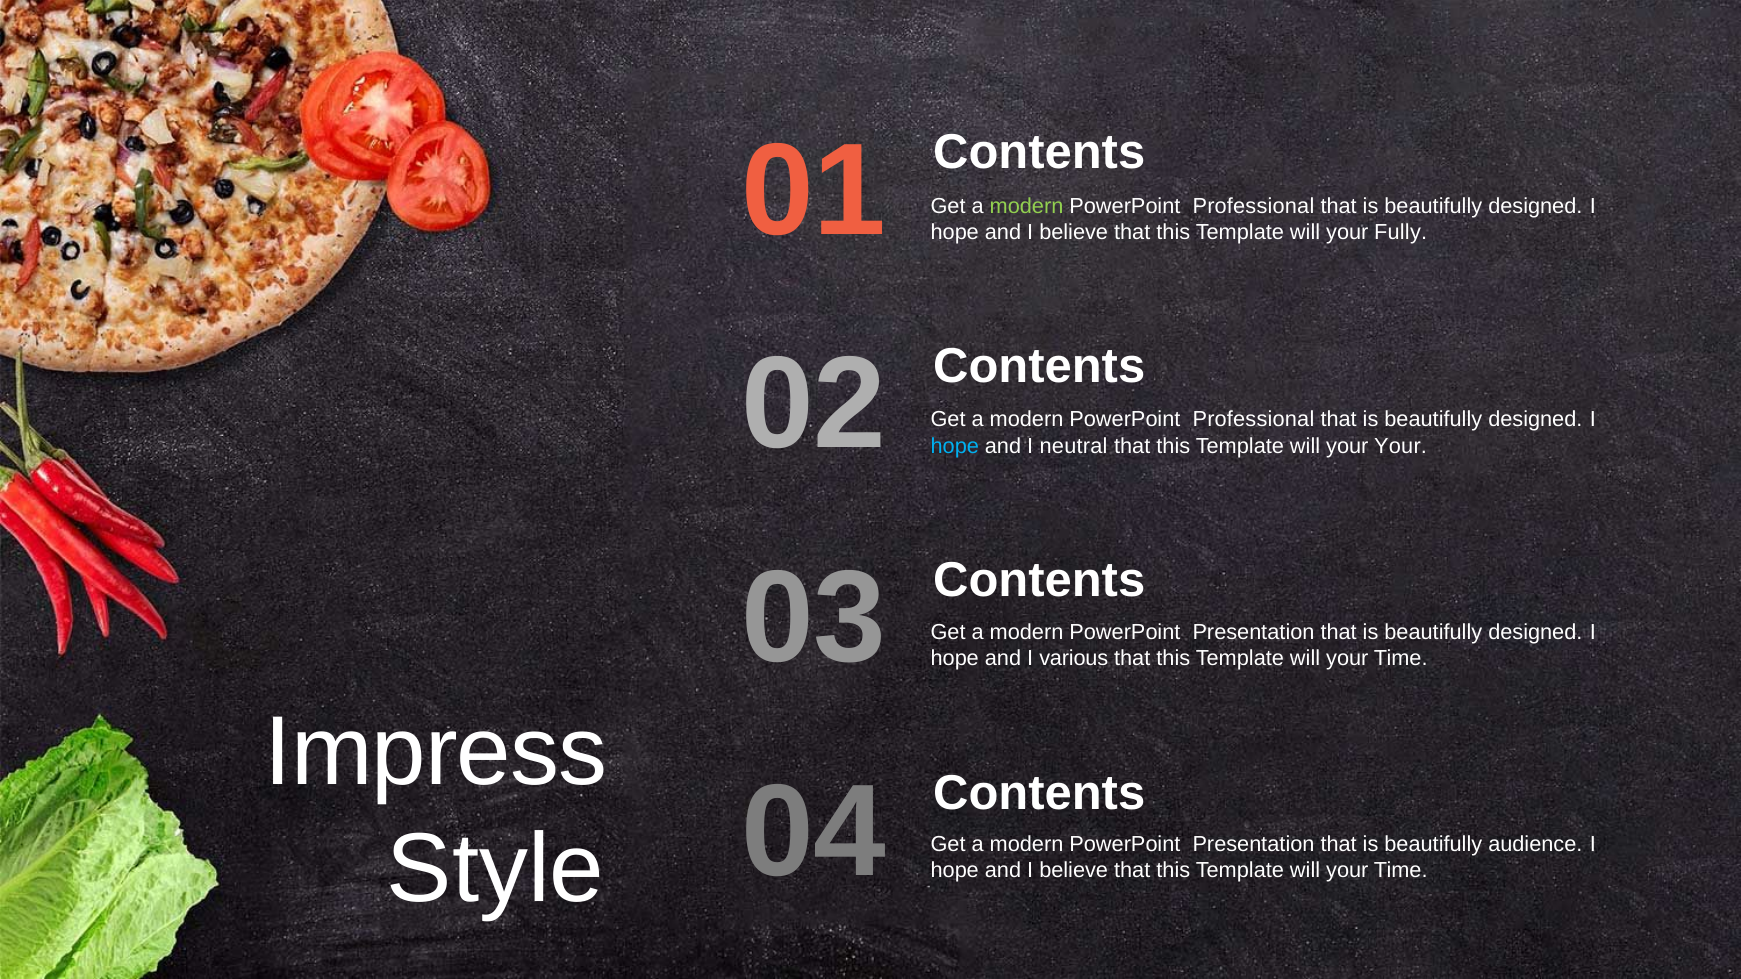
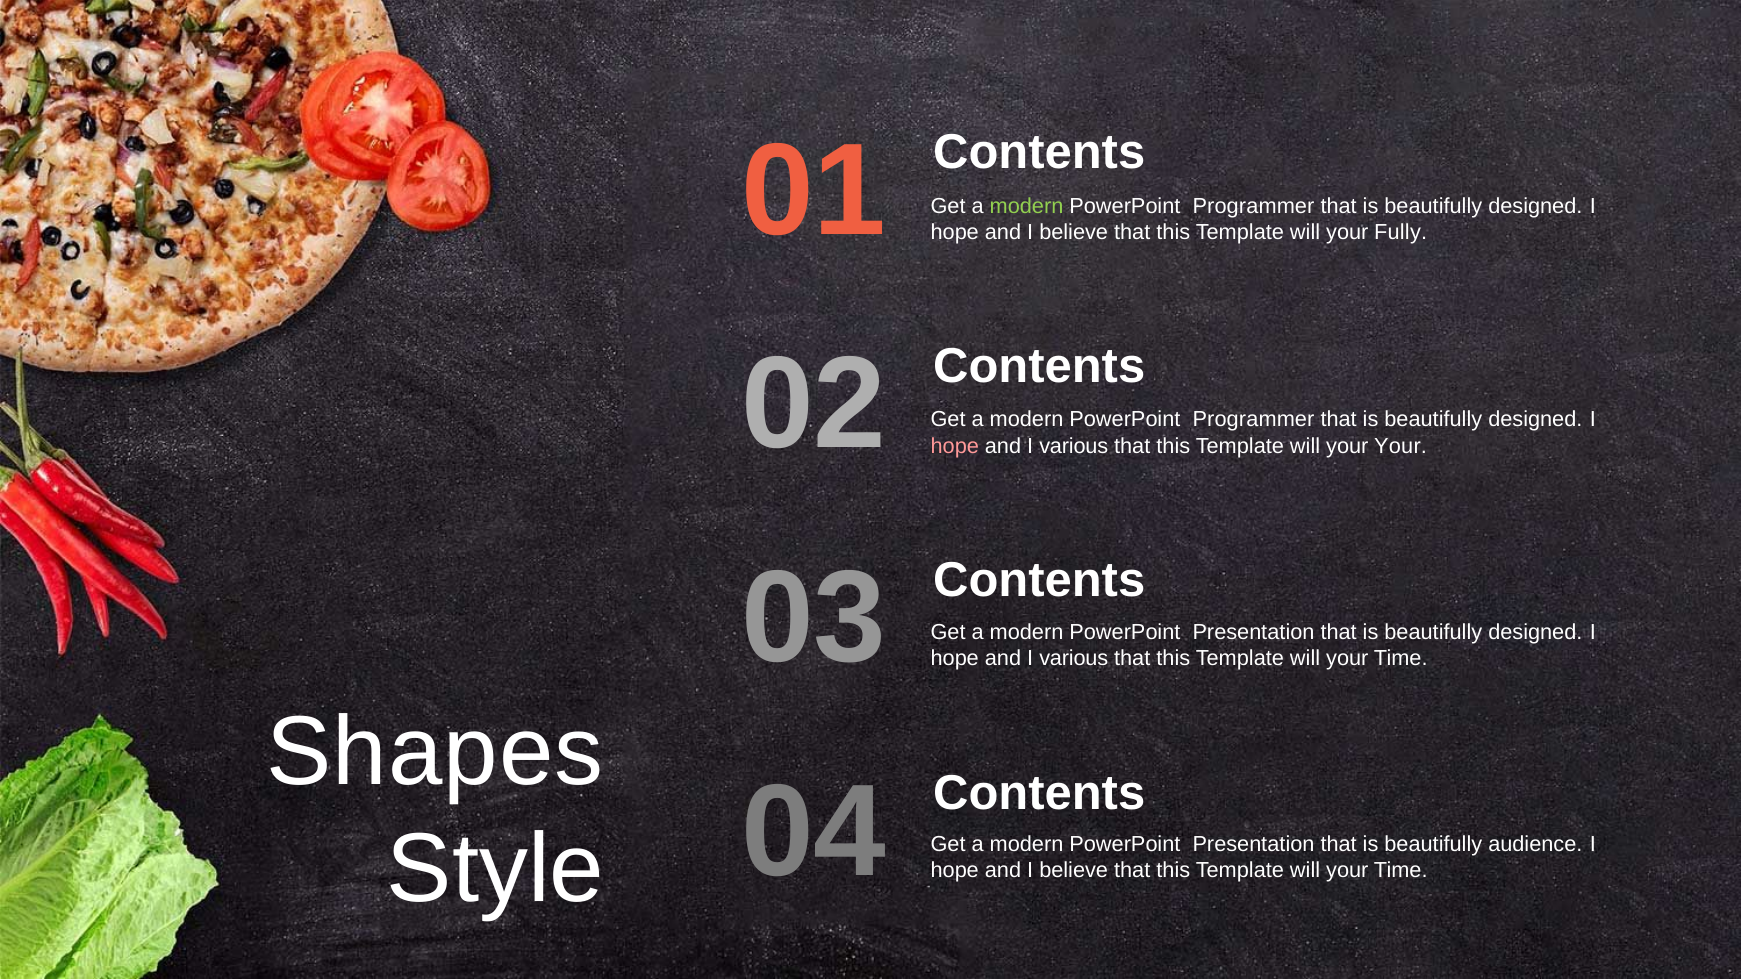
Professional at (1253, 206): Professional -> Programmer
Professional at (1253, 420): Professional -> Programmer
hope at (955, 446) colour: light blue -> pink
neutral at (1074, 446): neutral -> various
Impress: Impress -> Shapes
